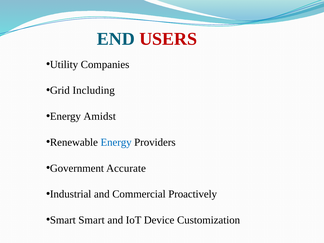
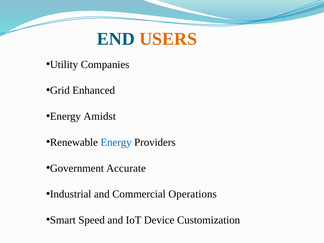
USERS colour: red -> orange
Including: Including -> Enhanced
Proactively: Proactively -> Operations
Smart Smart: Smart -> Speed
